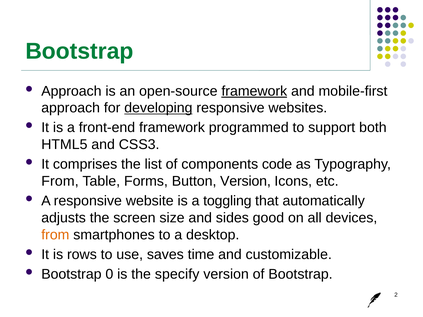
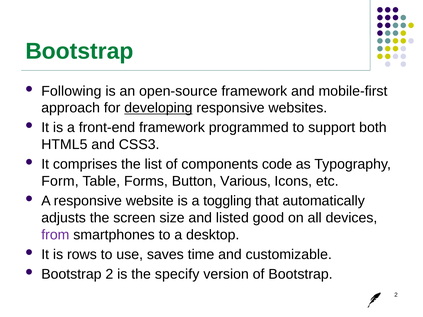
Approach at (71, 91): Approach -> Following
framework at (254, 91) underline: present -> none
From at (60, 181): From -> Form
Button Version: Version -> Various
sides: sides -> listed
from at (55, 235) colour: orange -> purple
Bootstrap 0: 0 -> 2
